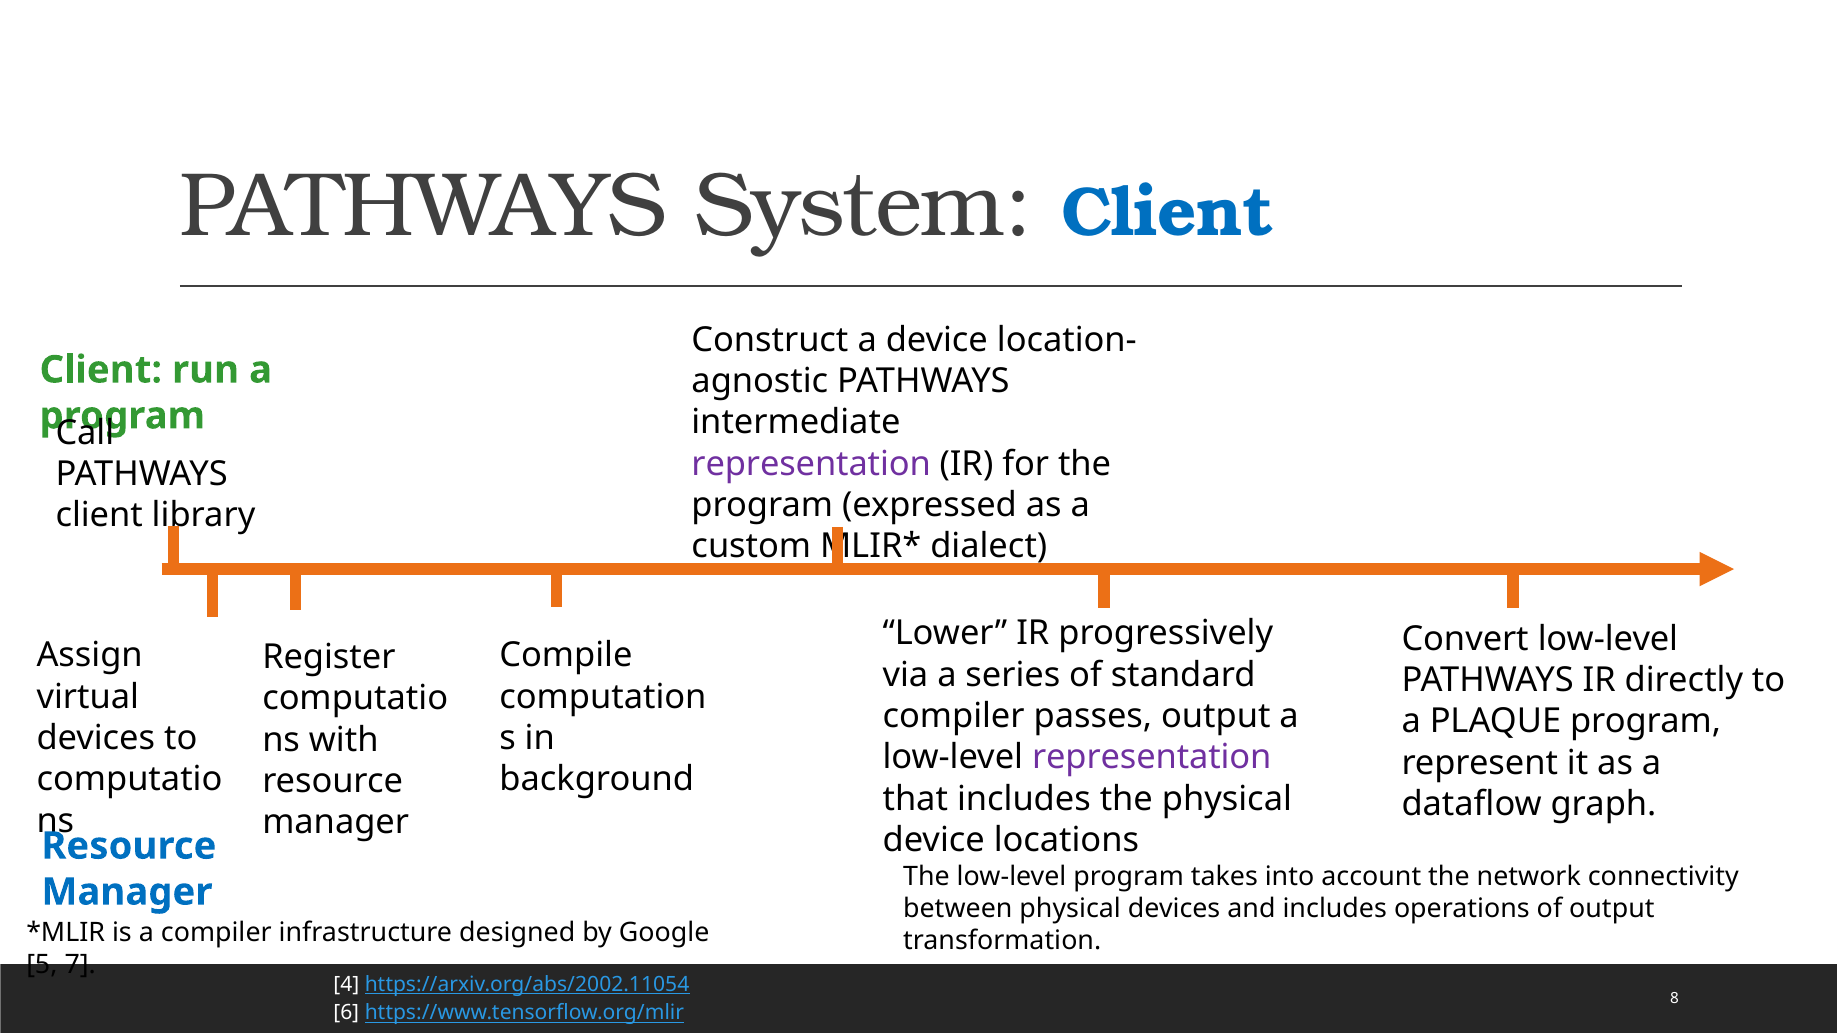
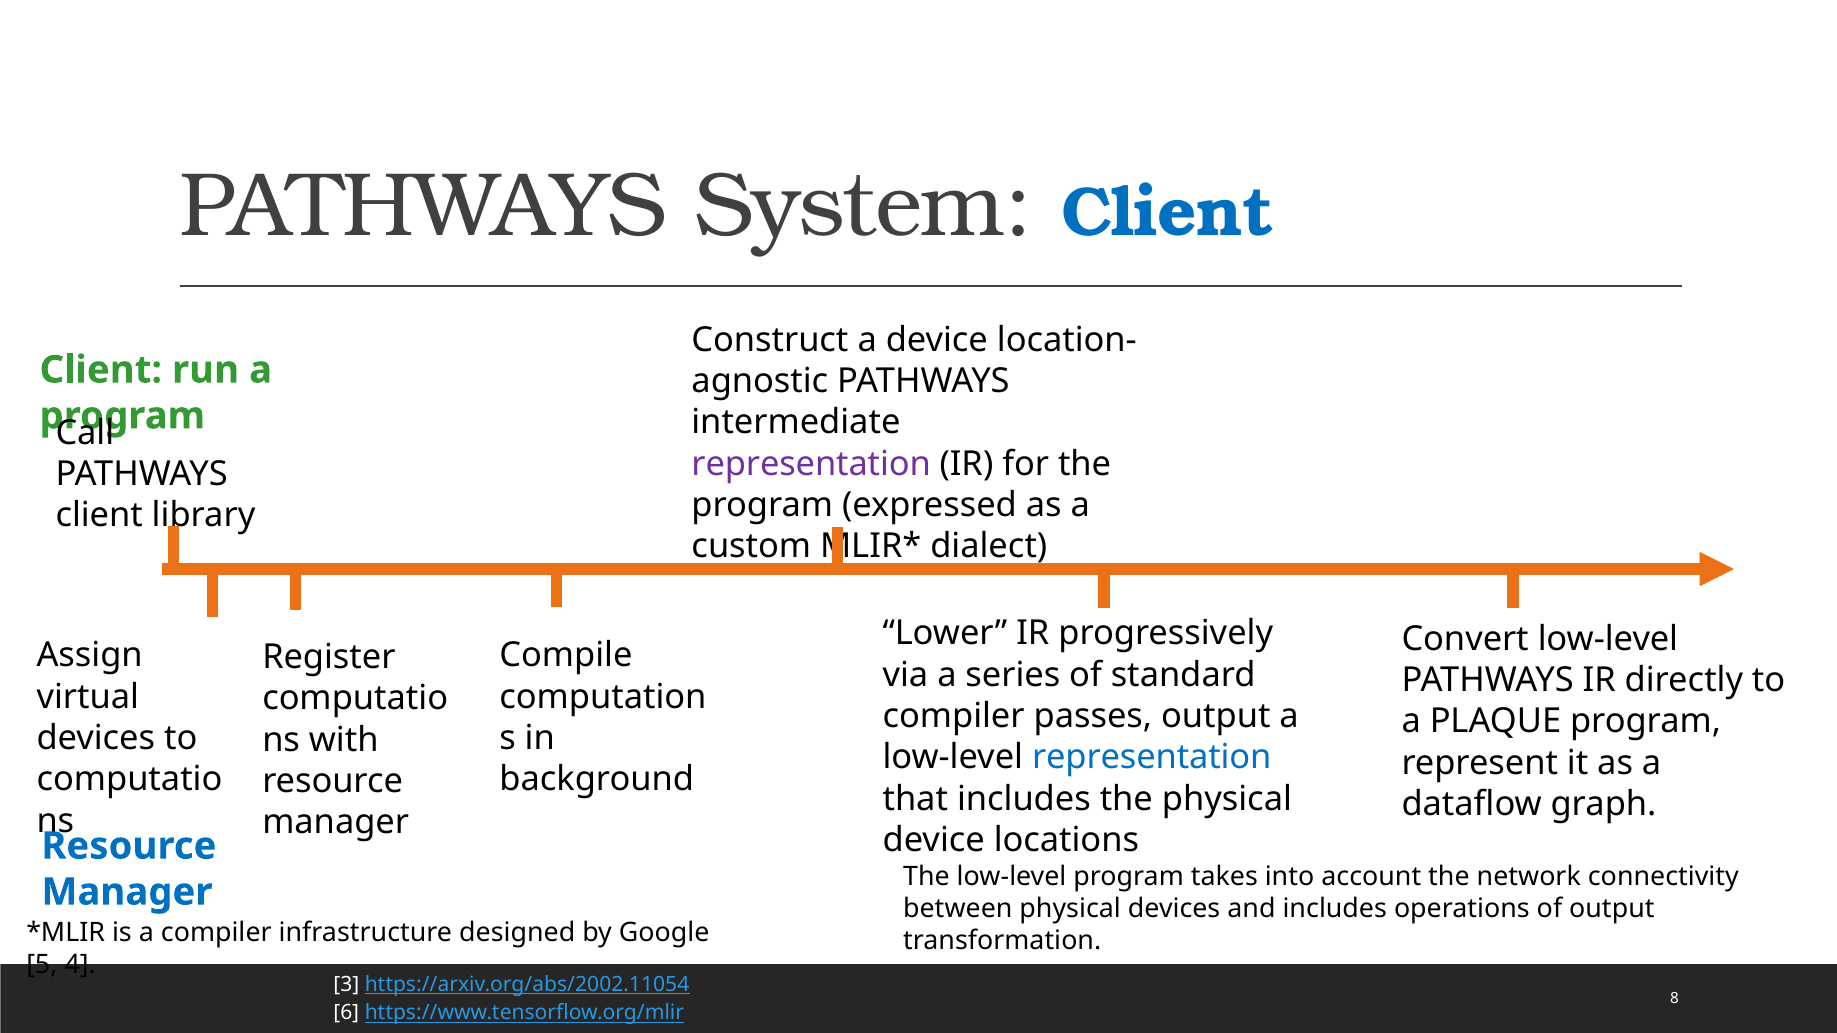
representation at (1152, 758) colour: purple -> blue
7: 7 -> 4
4: 4 -> 3
